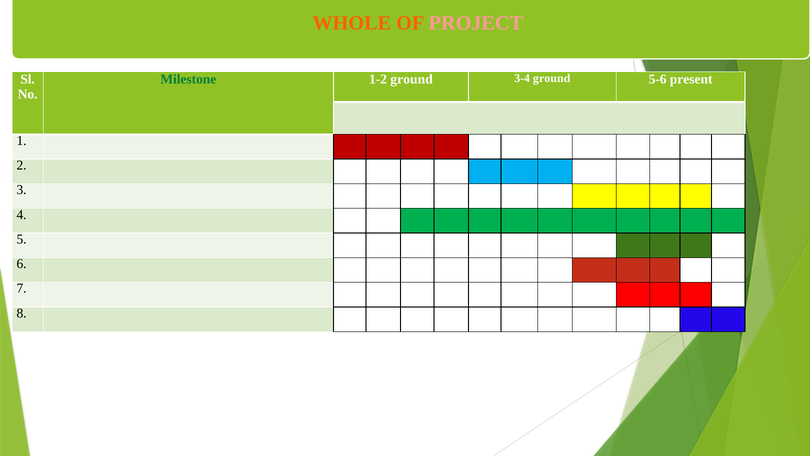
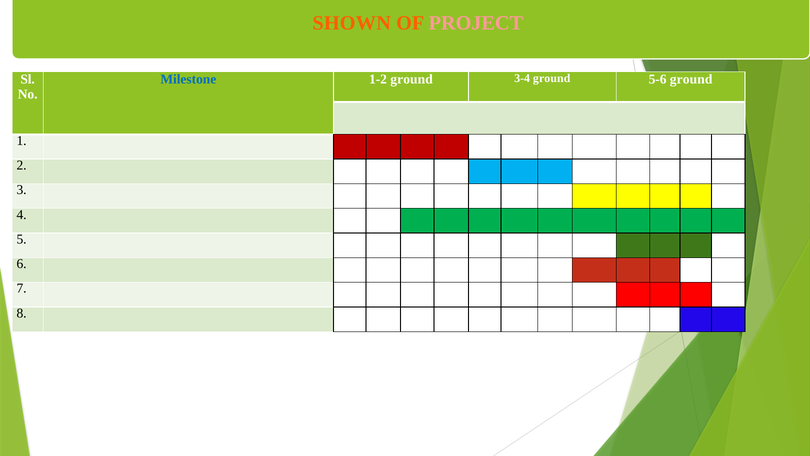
WHOLE: WHOLE -> SHOWN
Milestone colour: green -> blue
5-6 present: present -> ground
